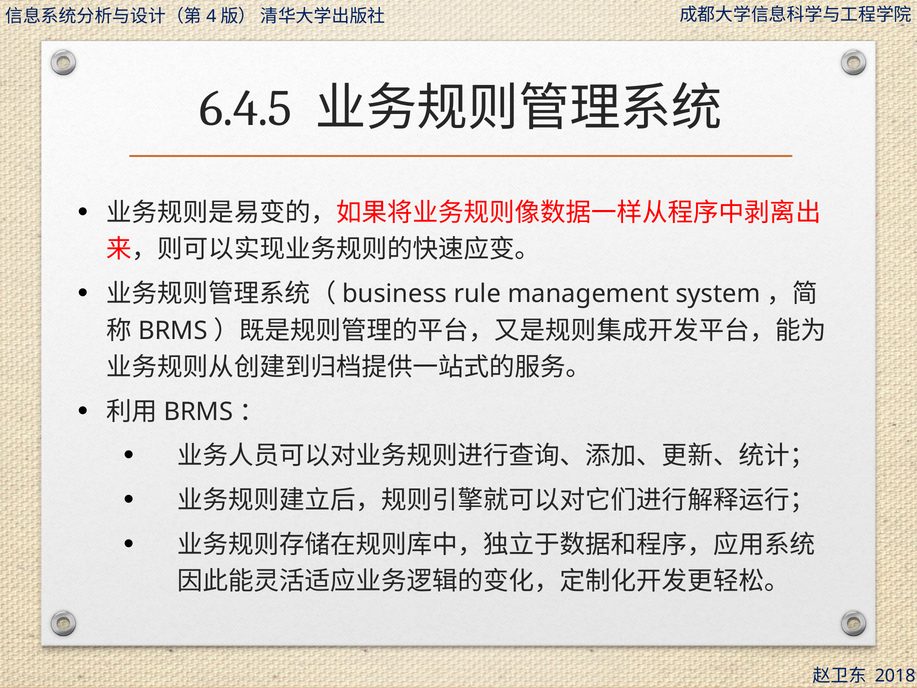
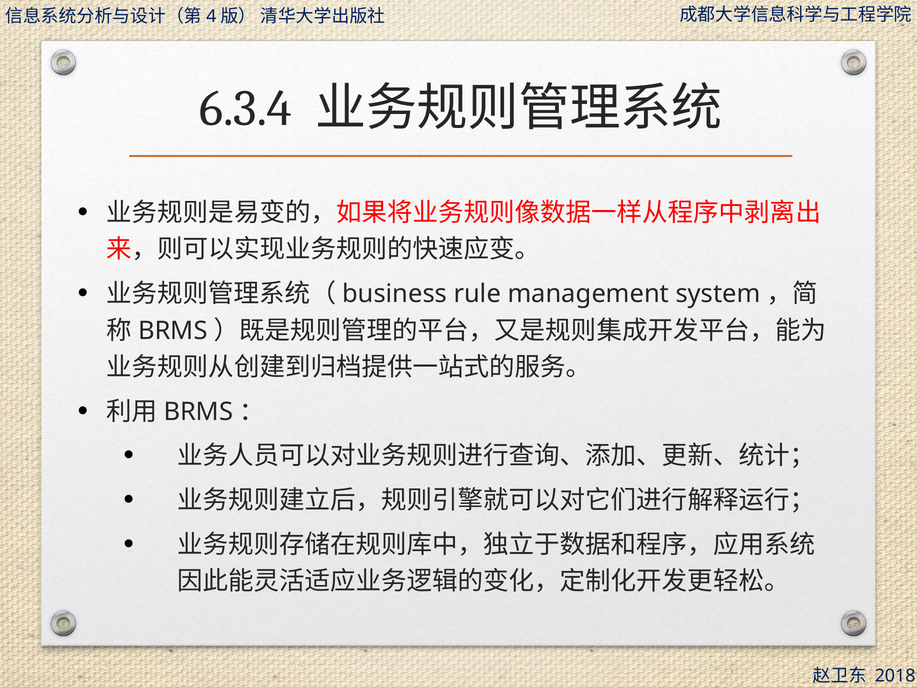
6.4.5: 6.4.5 -> 6.3.4
